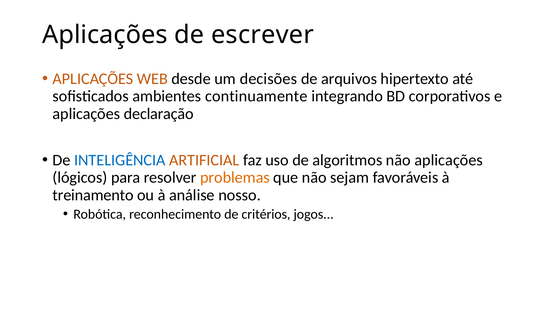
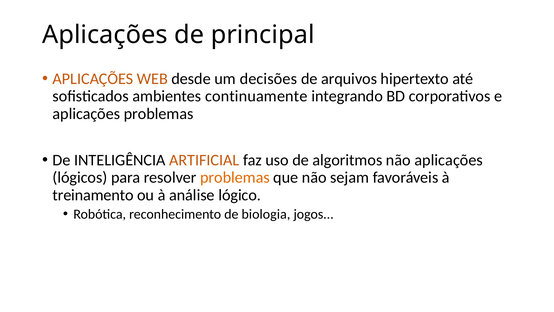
escrever: escrever -> principal
aplicações declaração: declaração -> problemas
INTELIGÊNCIA colour: blue -> black
nosso: nosso -> lógico
critérios: critérios -> biologia
